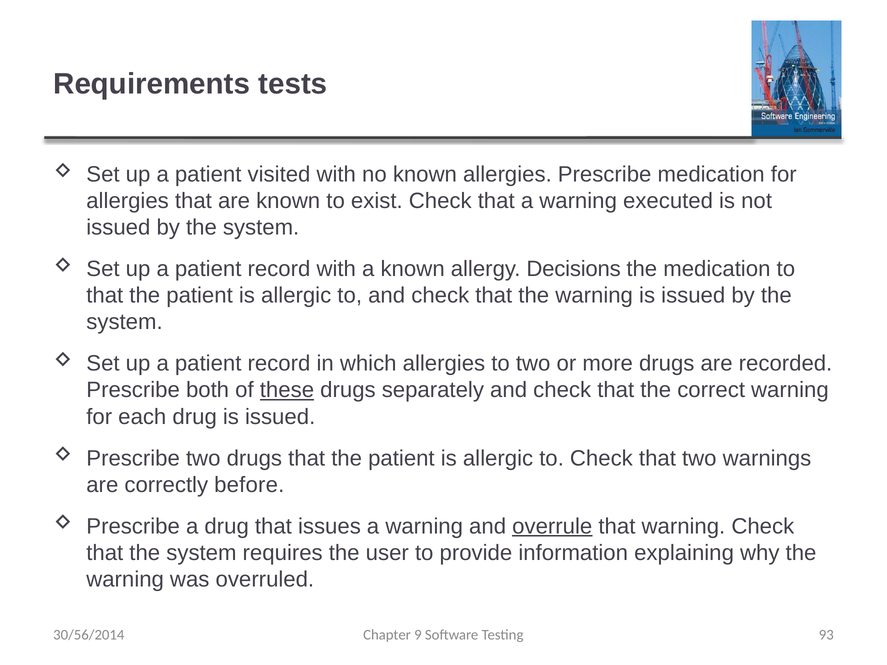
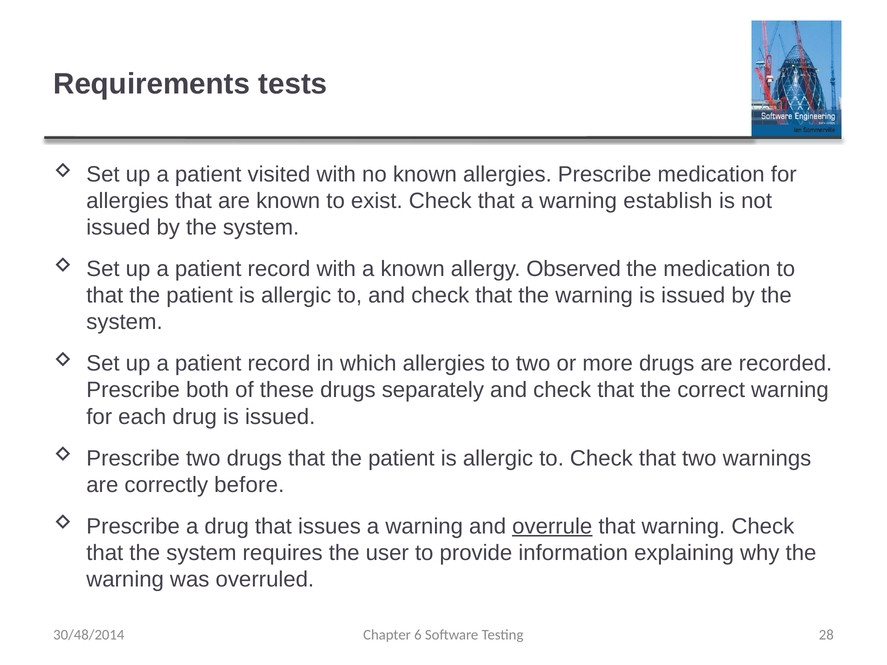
executed: executed -> establish
Decisions: Decisions -> Observed
these underline: present -> none
9: 9 -> 6
93: 93 -> 28
30/56/2014: 30/56/2014 -> 30/48/2014
